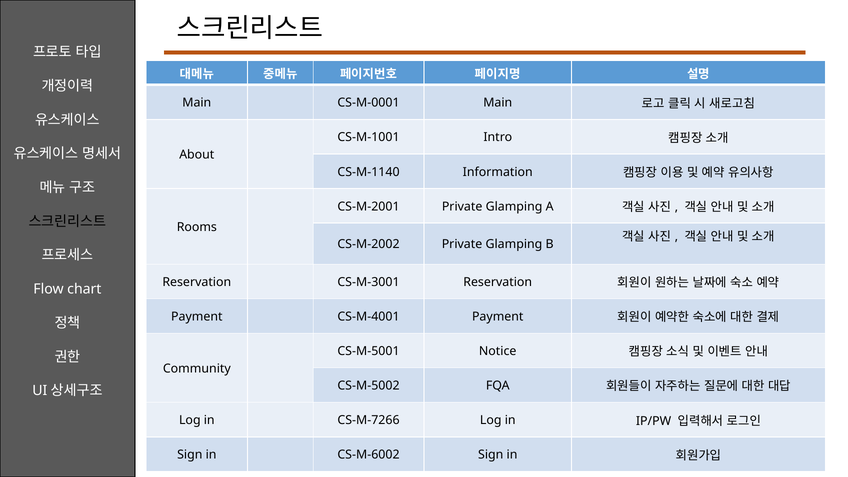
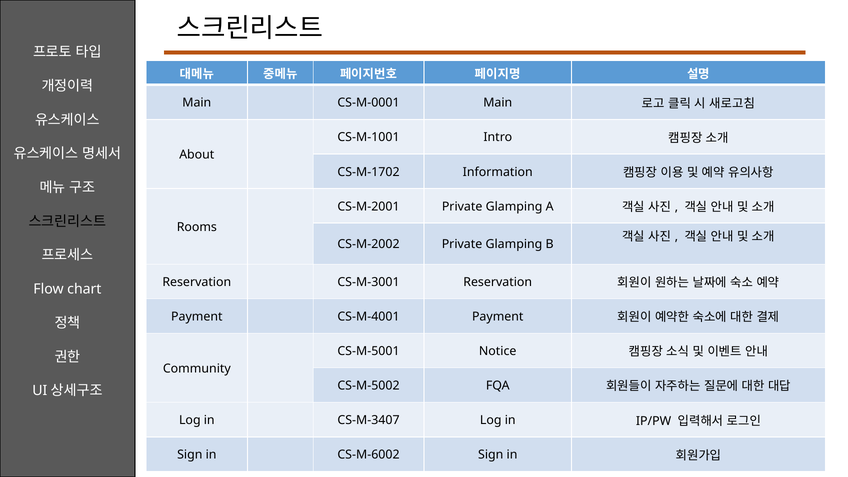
CS-M-1140: CS-M-1140 -> CS-M-1702
CS-M-7266: CS-M-7266 -> CS-M-3407
